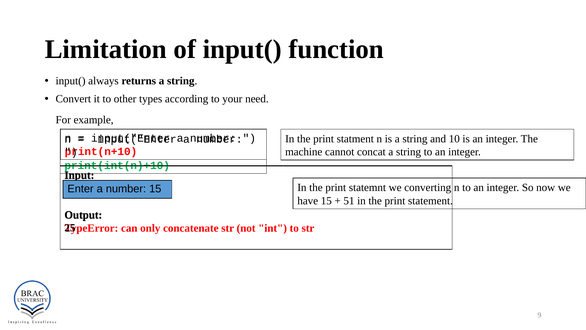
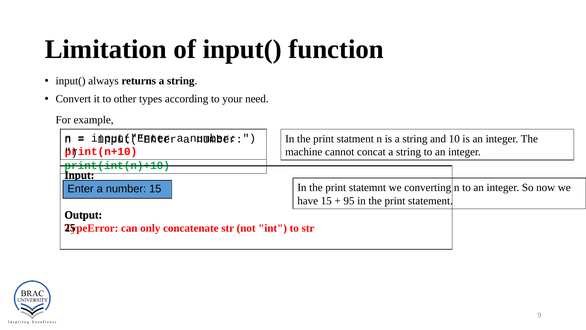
51: 51 -> 95
